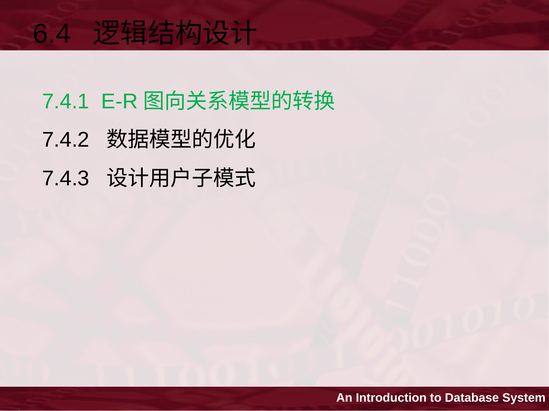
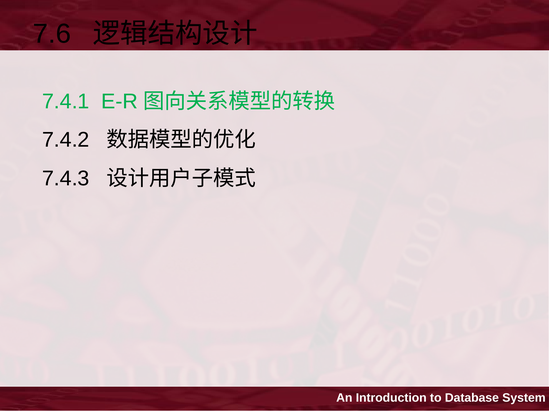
6.4: 6.4 -> 7.6
